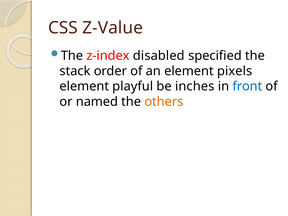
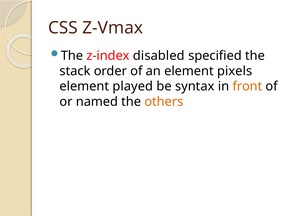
Z-Value: Z-Value -> Z-Vmax
playful: playful -> played
inches: inches -> syntax
front colour: blue -> orange
